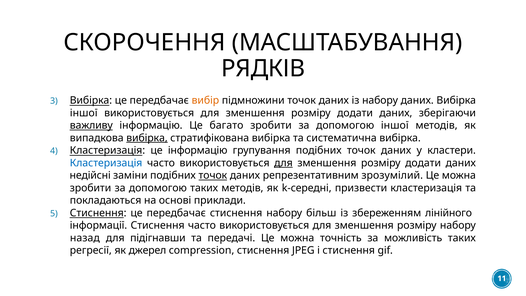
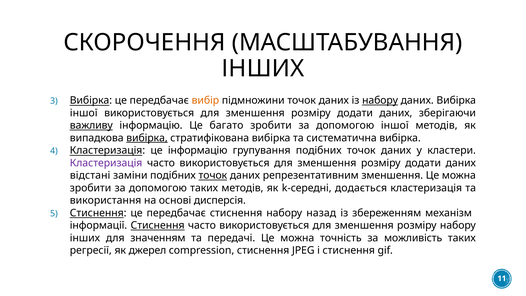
РЯДКІВ at (263, 69): РЯДКІВ -> ІНШИХ
набору at (380, 100) underline: none -> present
Кластеризація at (106, 163) colour: blue -> purple
для at (283, 163) underline: present -> none
недійсні: недійсні -> відстані
репрезентативним зрозумілий: зрозумілий -> зменшення
призвести: призвести -> додається
покладаються: покладаються -> використання
приклади: приклади -> дисперсія
більш: більш -> назад
лінійного: лінійного -> механізм
Стиснення at (158, 225) underline: none -> present
назад at (85, 238): назад -> інших
підігнавши: підігнавши -> значенням
